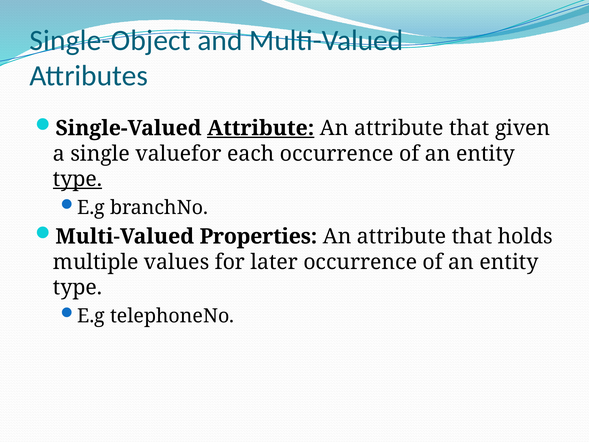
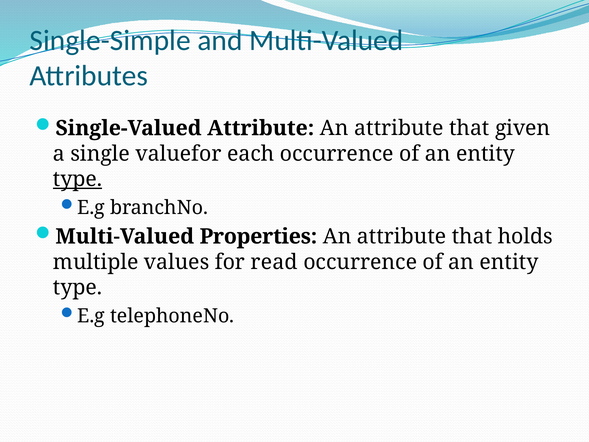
Single-Object: Single-Object -> Single-Simple
Attribute at (261, 128) underline: present -> none
later: later -> read
